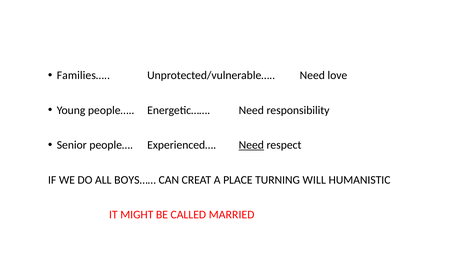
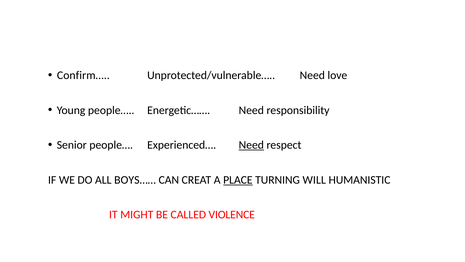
Families…: Families… -> Confirm…
PLACE underline: none -> present
MARRIED: MARRIED -> VIOLENCE
